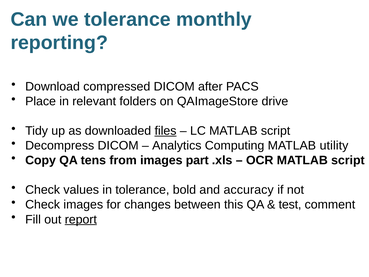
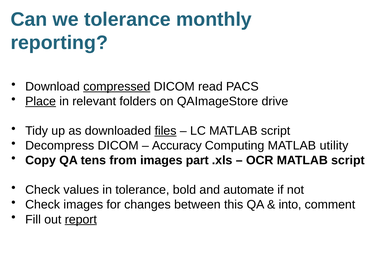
compressed underline: none -> present
after: after -> read
Place underline: none -> present
Analytics: Analytics -> Accuracy
accuracy: accuracy -> automate
test: test -> into
